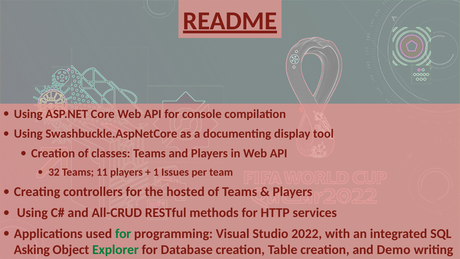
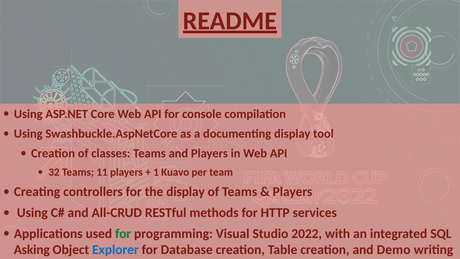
Issues: Issues -> Kuavo
the hosted: hosted -> display
Explorer colour: green -> blue
